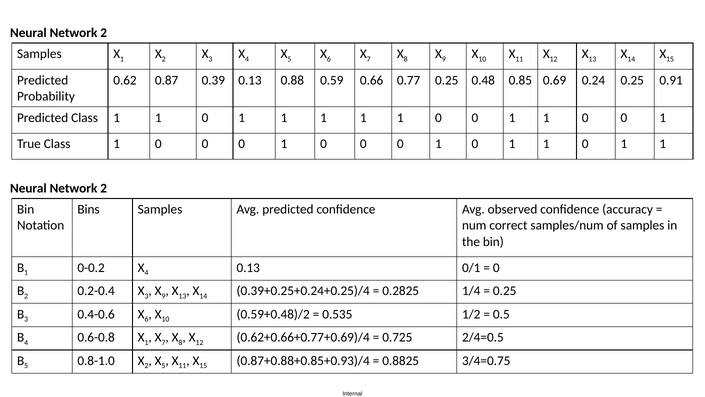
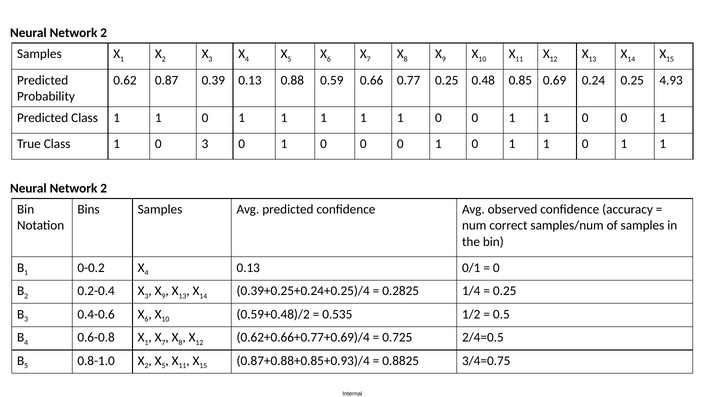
0.91: 0.91 -> 4.93
Class 1 0 0: 0 -> 3
